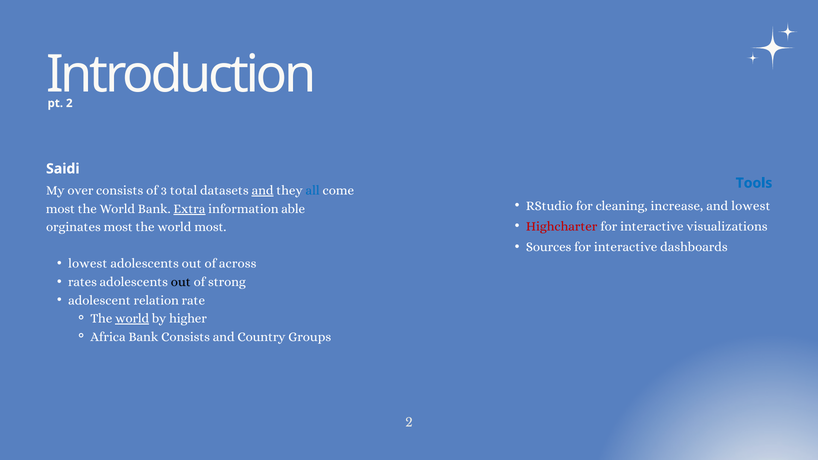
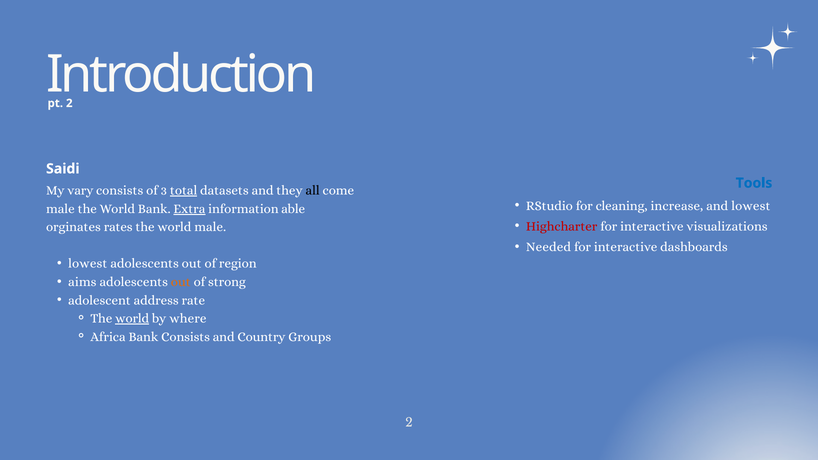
over: over -> vary
total underline: none -> present
and at (263, 191) underline: present -> none
all colour: blue -> black
most at (60, 209): most -> male
orginates most: most -> rates
world most: most -> male
Sources: Sources -> Needed
across: across -> region
rates: rates -> aims
out at (181, 282) colour: black -> orange
relation: relation -> address
higher: higher -> where
